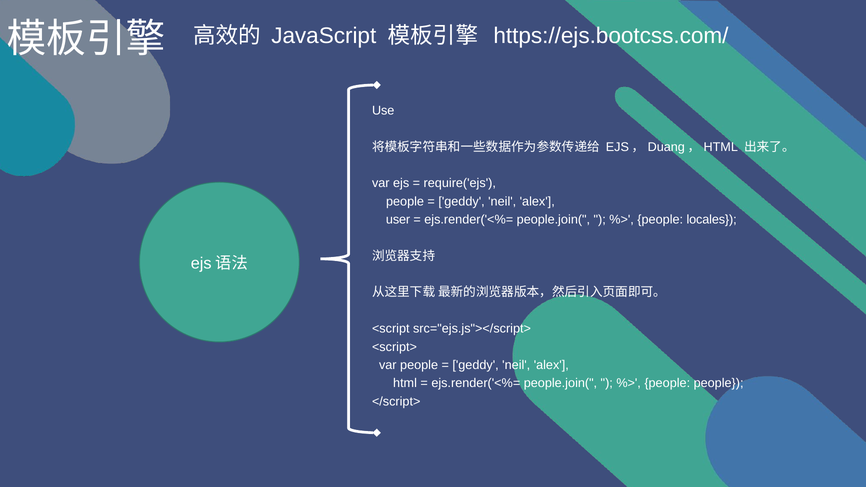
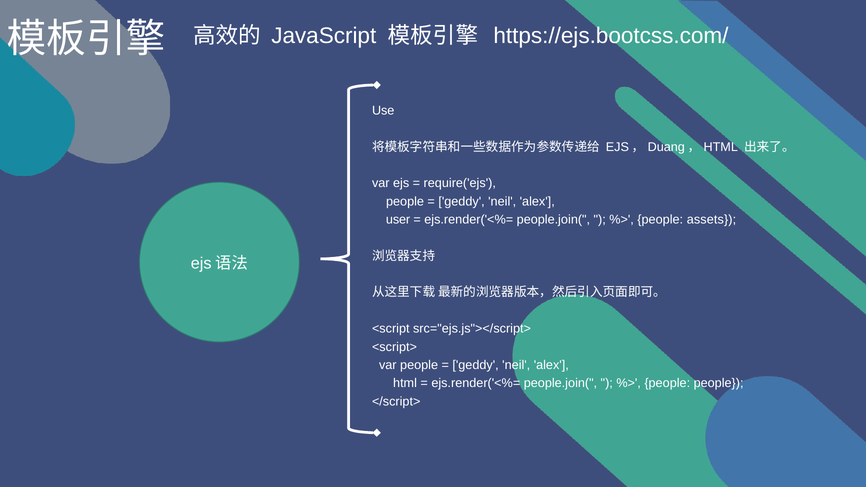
locales: locales -> assets
